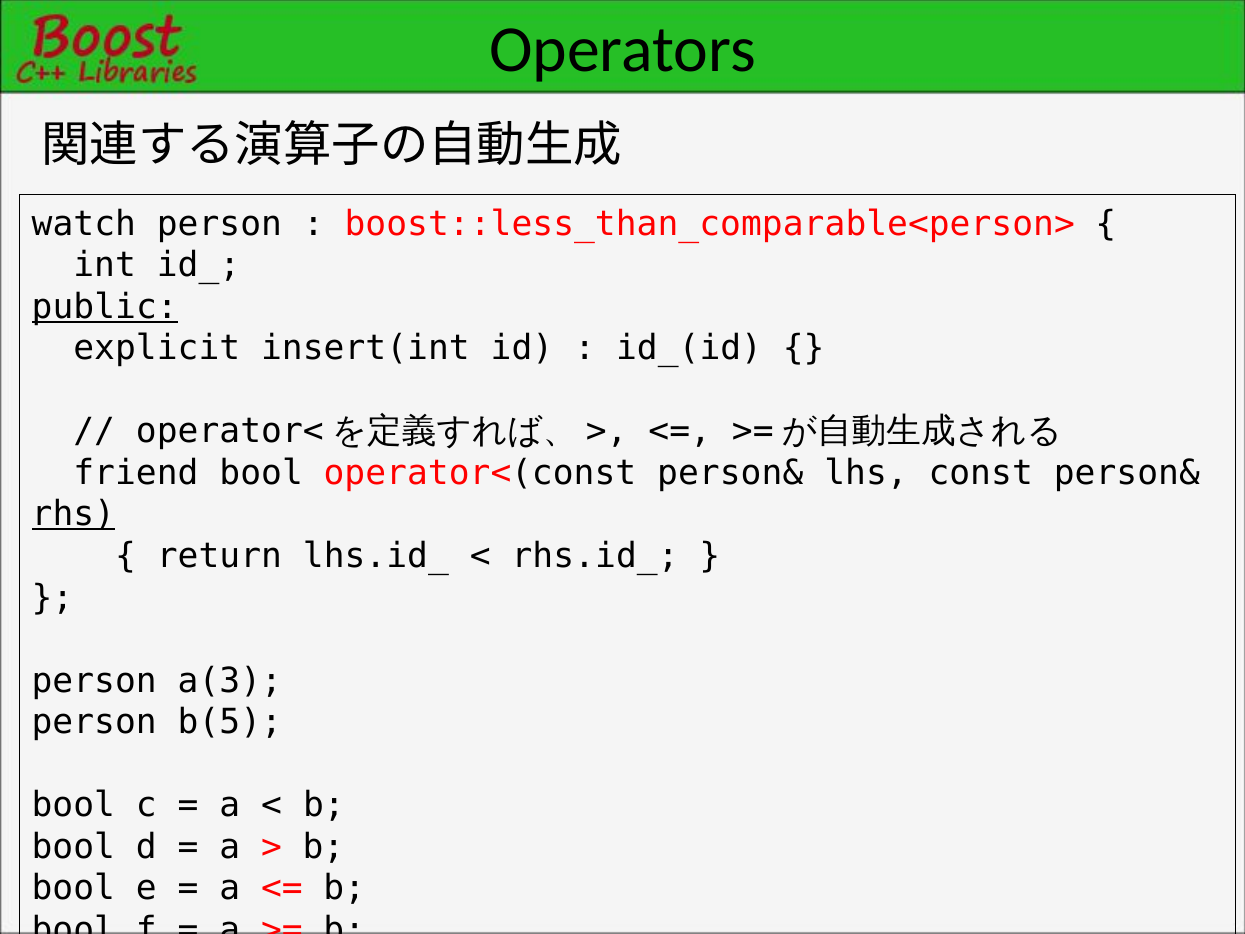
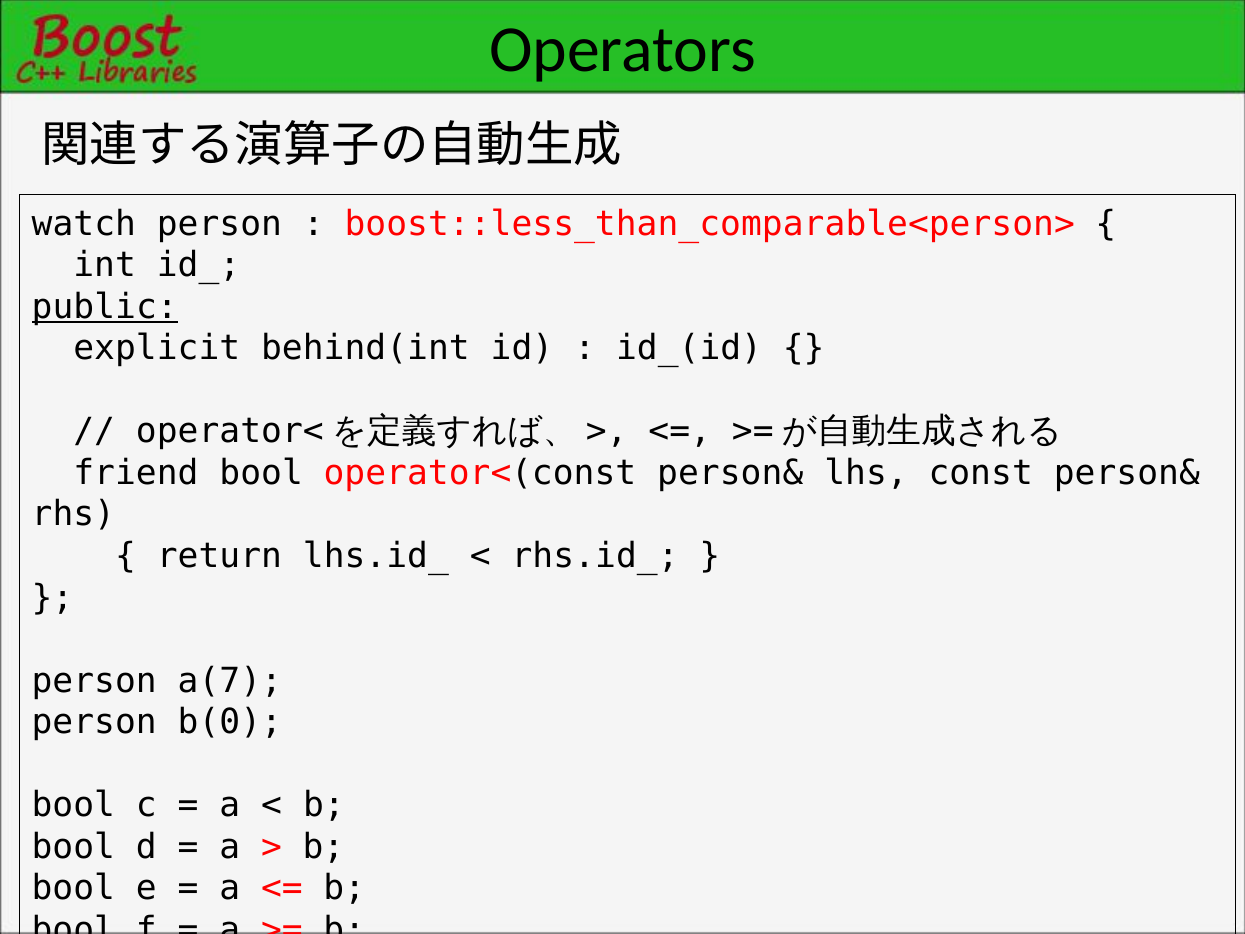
insert(int: insert(int -> behind(int
rhs underline: present -> none
a(3: a(3 -> a(7
b(5: b(5 -> b(0
